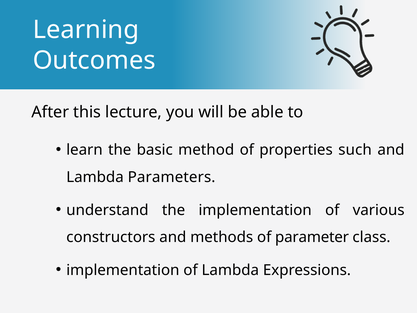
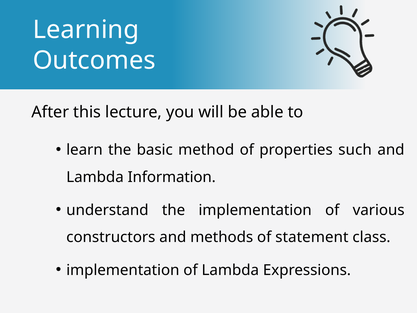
Parameters: Parameters -> Information
parameter: parameter -> statement
